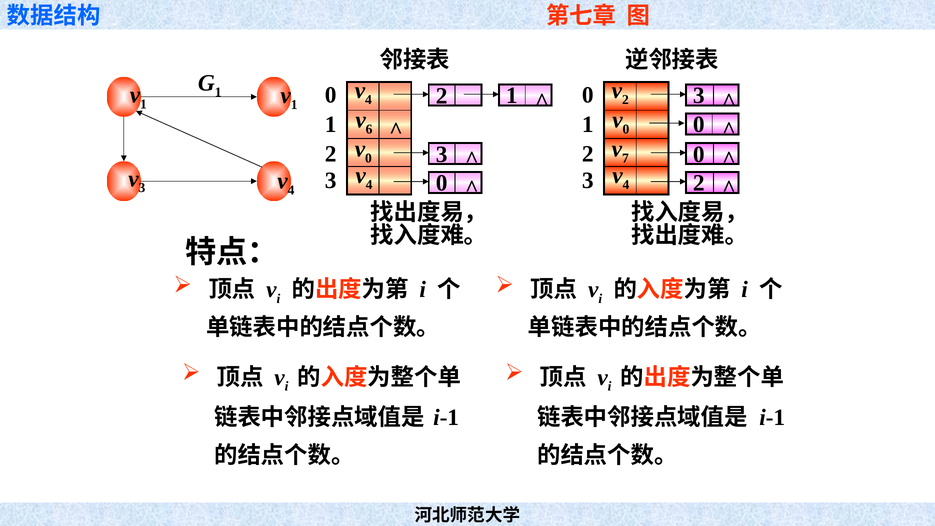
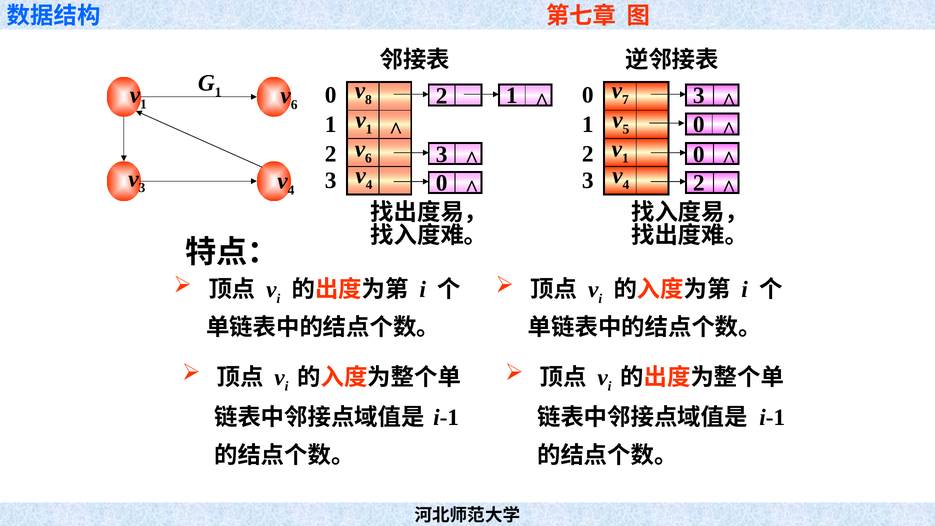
4 at (368, 100): 4 -> 8
2 at (625, 100): 2 -> 7
1 at (294, 105): 1 -> 6
6 at (369, 129): 6 -> 1
0 at (626, 129): 0 -> 5
0 at (368, 158): 0 -> 6
7 at (625, 158): 7 -> 1
